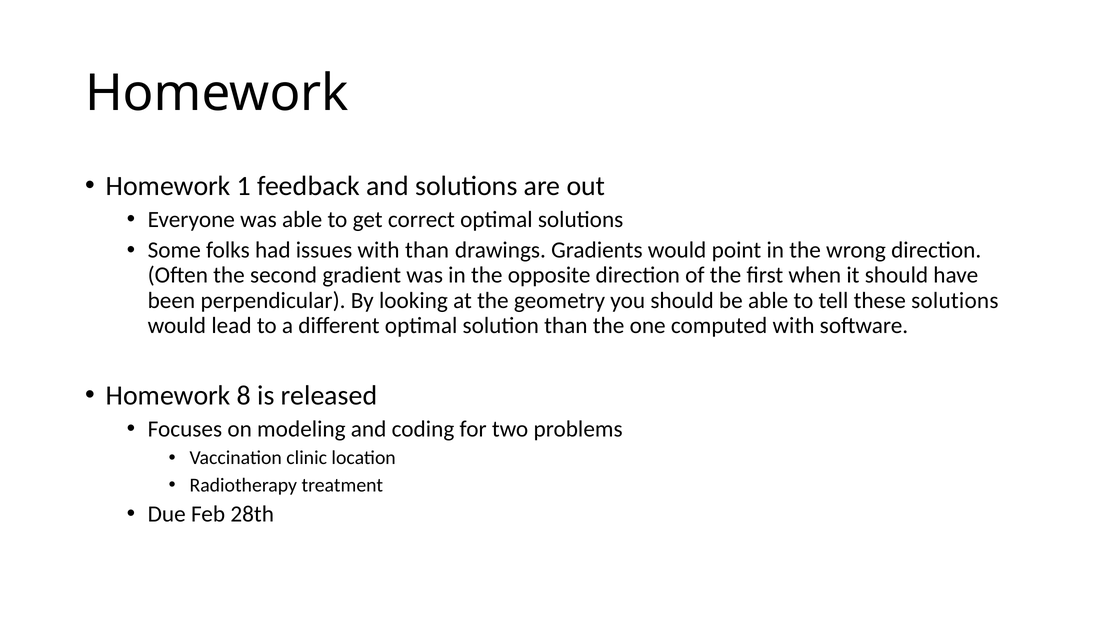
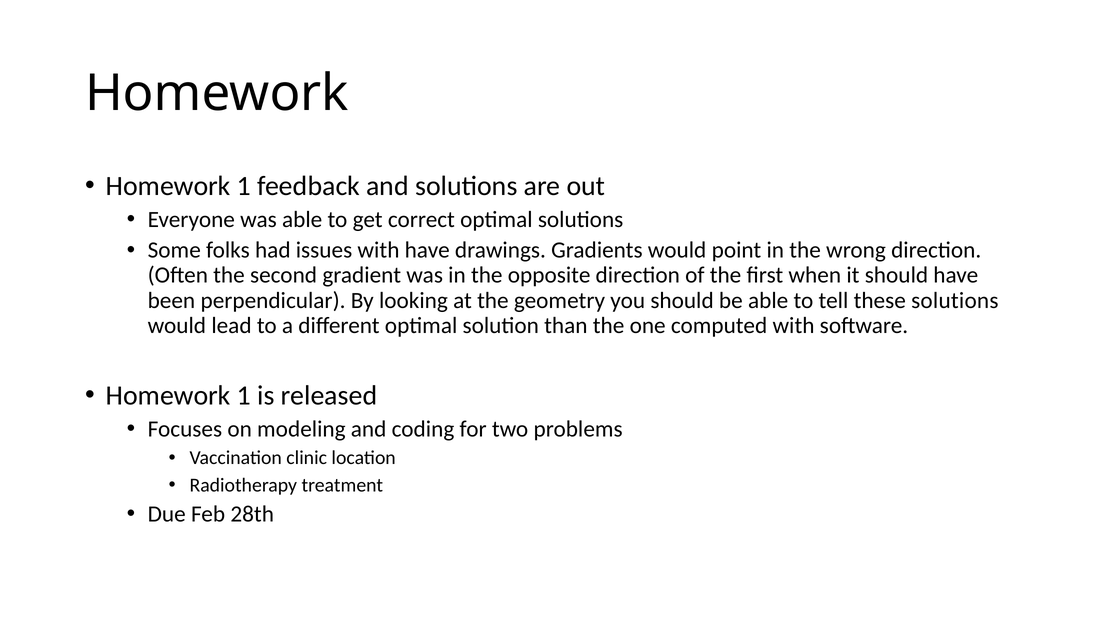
with than: than -> have
8 at (244, 396): 8 -> 1
